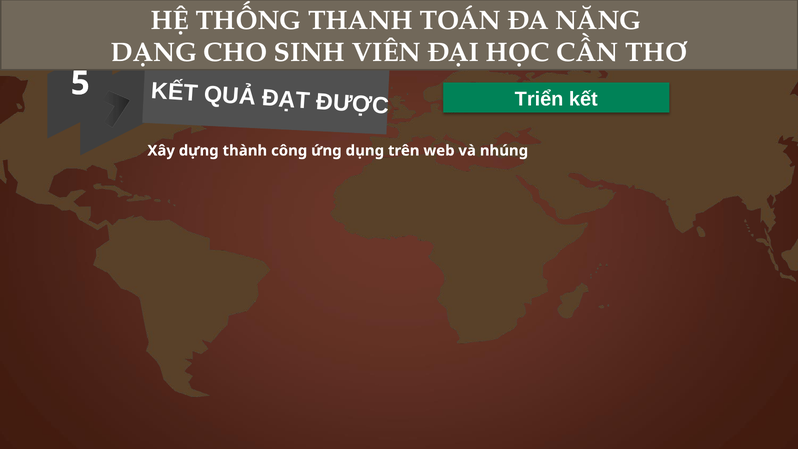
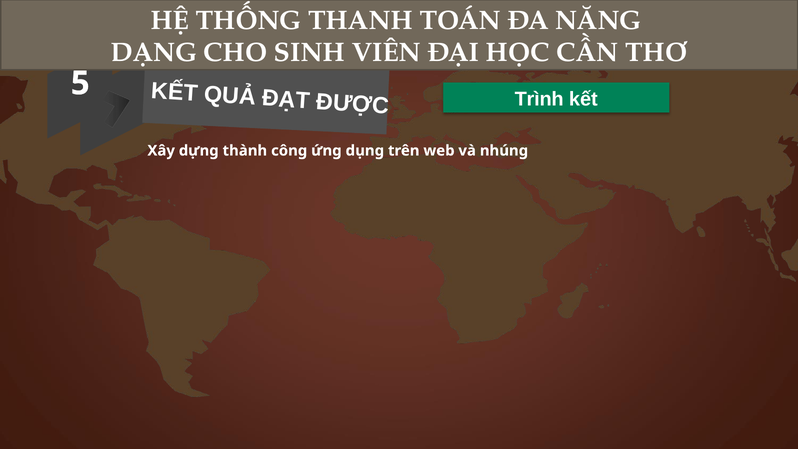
Triển: Triển -> Trình
